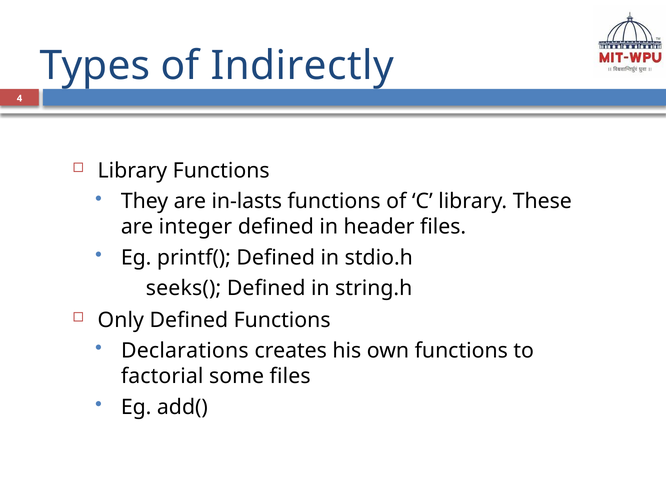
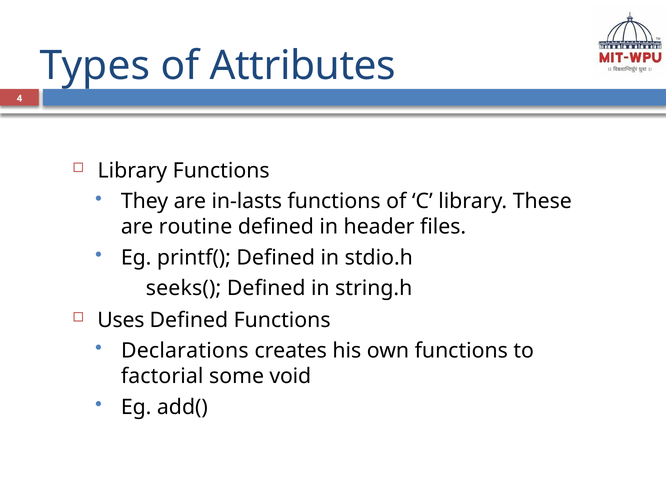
Indirectly: Indirectly -> Attributes
integer: integer -> routine
Only: Only -> Uses
some files: files -> void
